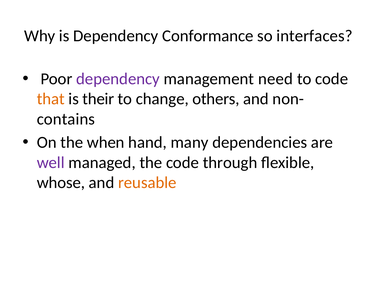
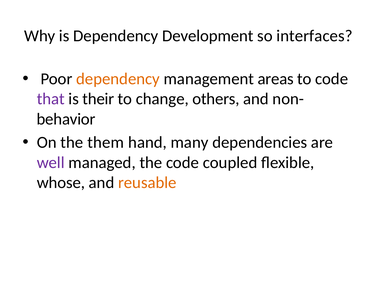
Conformance: Conformance -> Development
dependency at (118, 79) colour: purple -> orange
need: need -> areas
that colour: orange -> purple
contains: contains -> behavior
when: when -> them
through: through -> coupled
